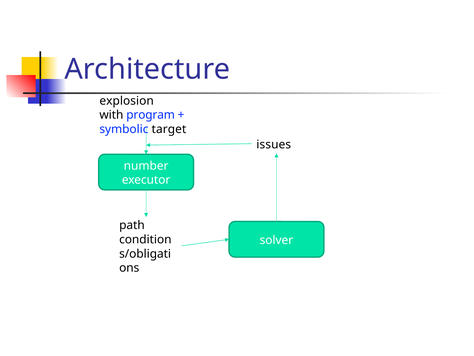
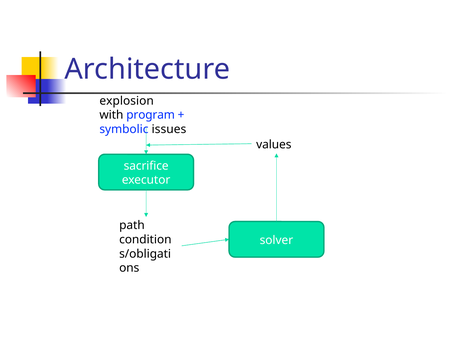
target: target -> issues
issues: issues -> values
number: number -> sacrifice
